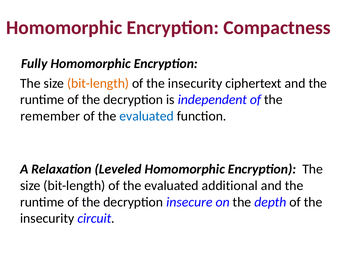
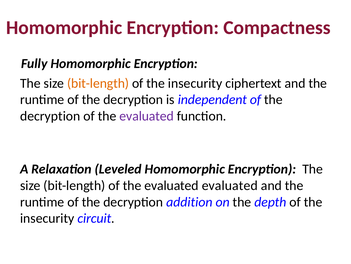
remember at (50, 116): remember -> decryption
evaluated at (147, 116) colour: blue -> purple
evaluated additional: additional -> evaluated
insecure: insecure -> addition
